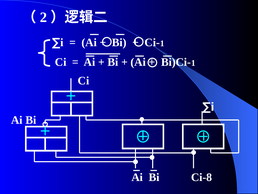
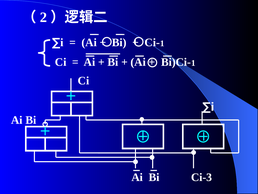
Ci-8: Ci-8 -> Ci-3
